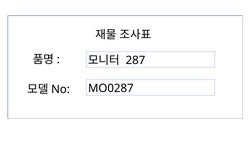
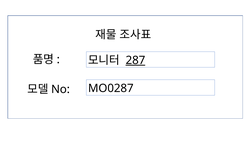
287 underline: none -> present
